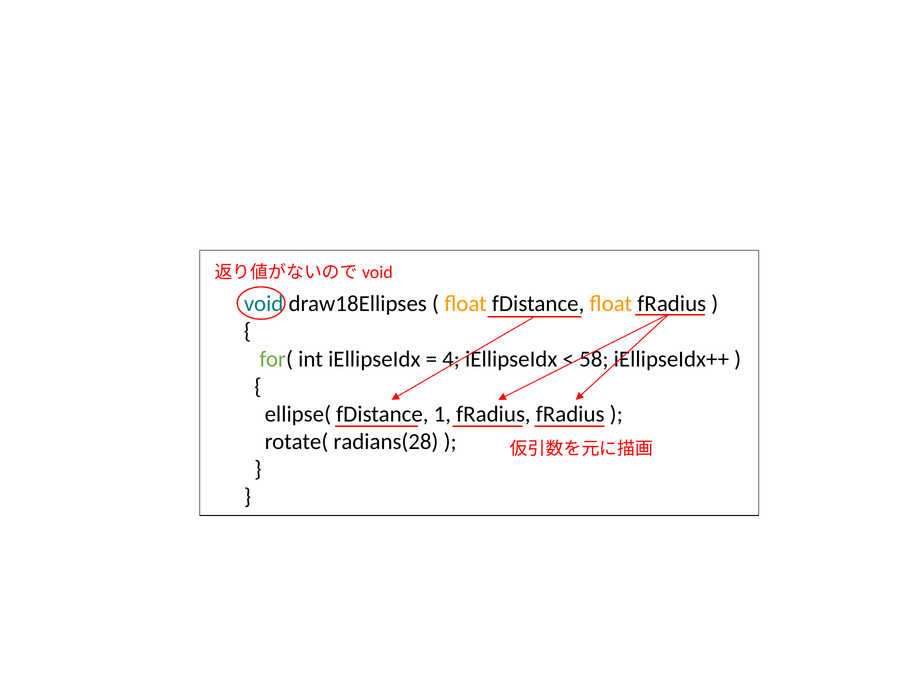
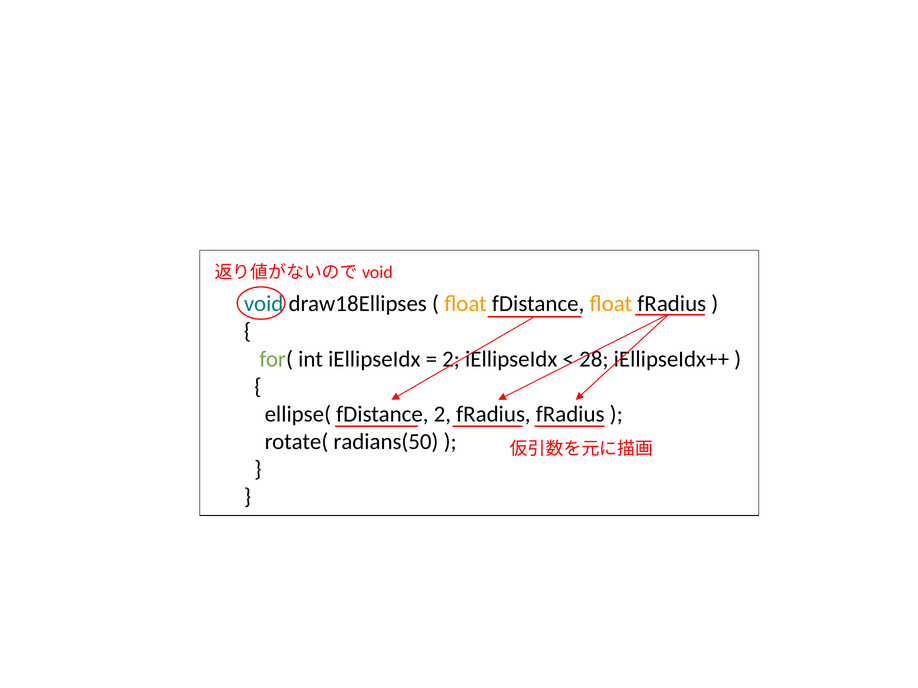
4 at (451, 359): 4 -> 2
58: 58 -> 28
fDistance 1: 1 -> 2
radians(28: radians(28 -> radians(50
